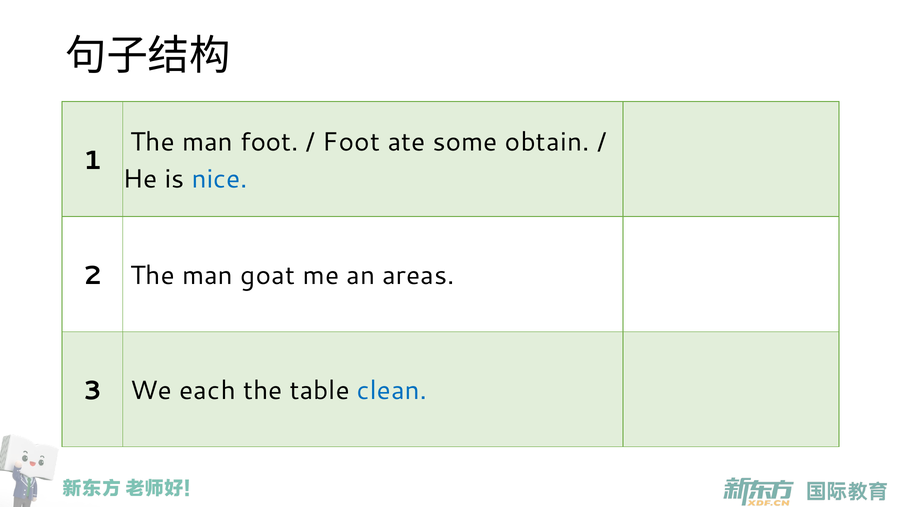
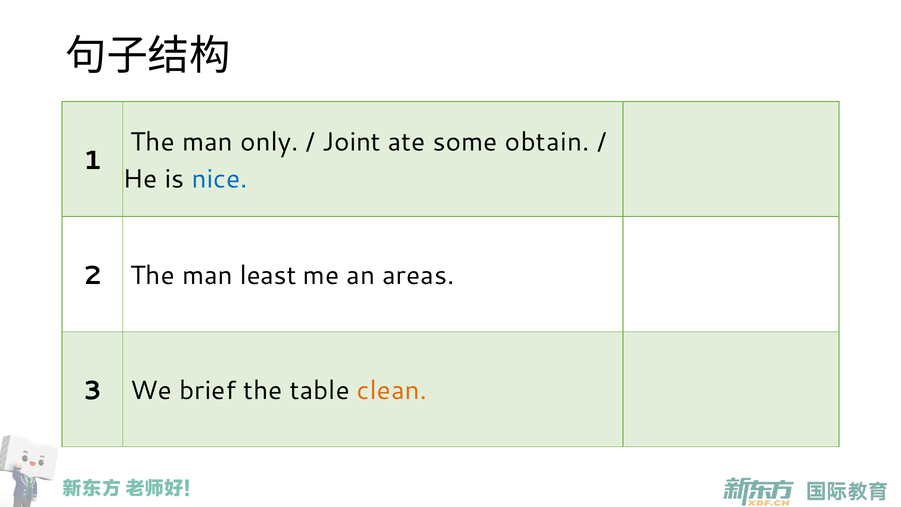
man foot: foot -> only
Foot at (351, 142): Foot -> Joint
goat: goat -> least
each: each -> brief
clean colour: blue -> orange
